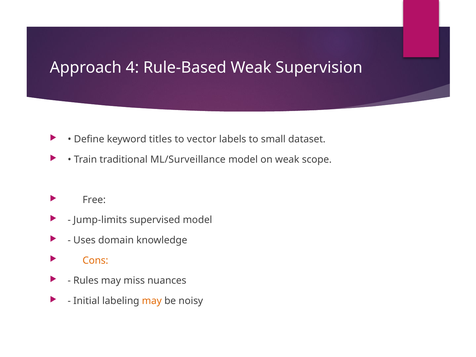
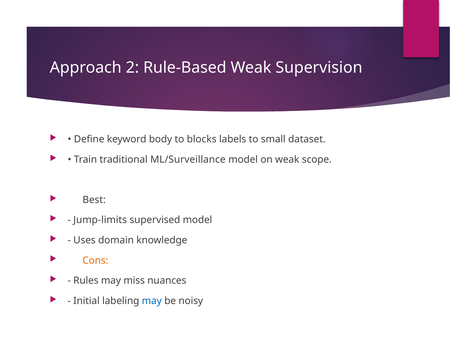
4: 4 -> 2
titles: titles -> body
vector: vector -> blocks
Free: Free -> Best
may at (152, 301) colour: orange -> blue
